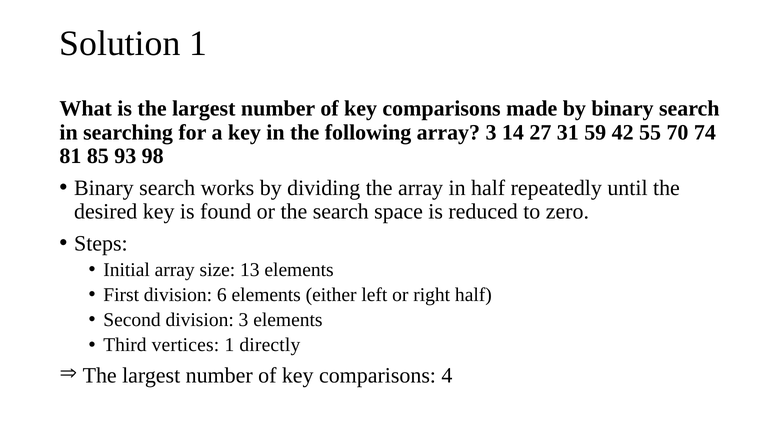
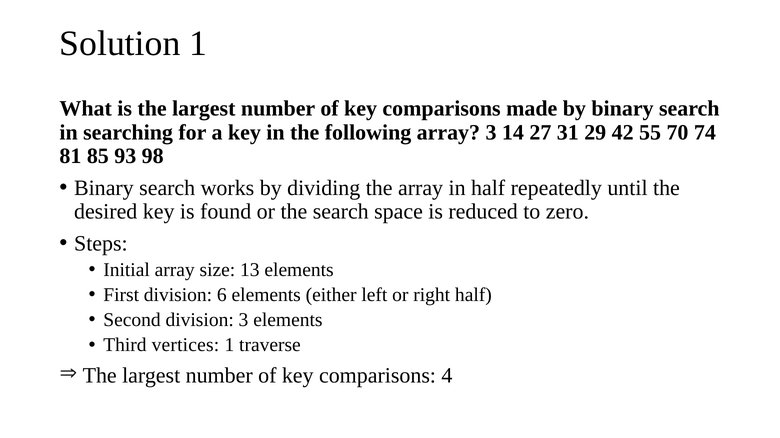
59: 59 -> 29
directly: directly -> traverse
